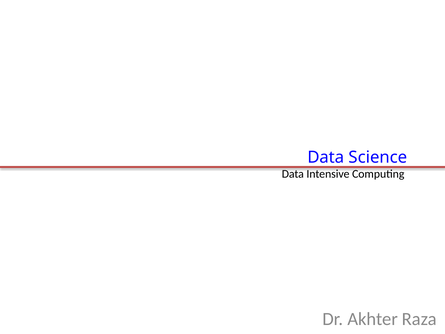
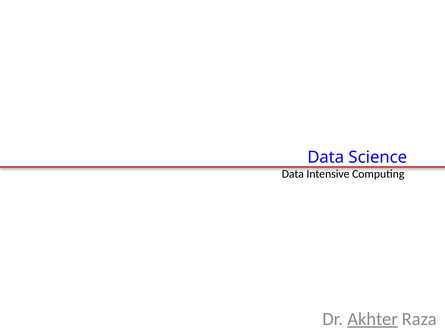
Akhter underline: none -> present
